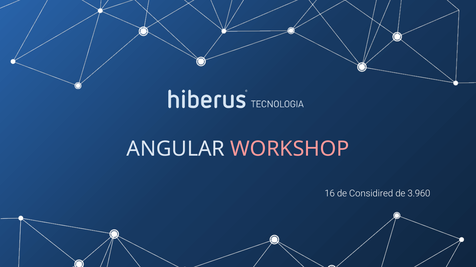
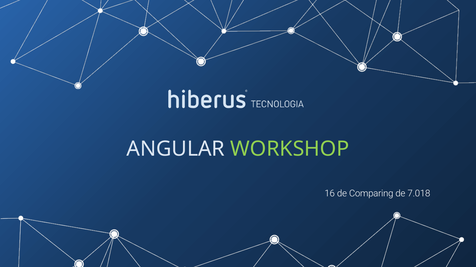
WORKSHOP colour: pink -> light green
Considired: Considired -> Comparing
3.960: 3.960 -> 7.018
